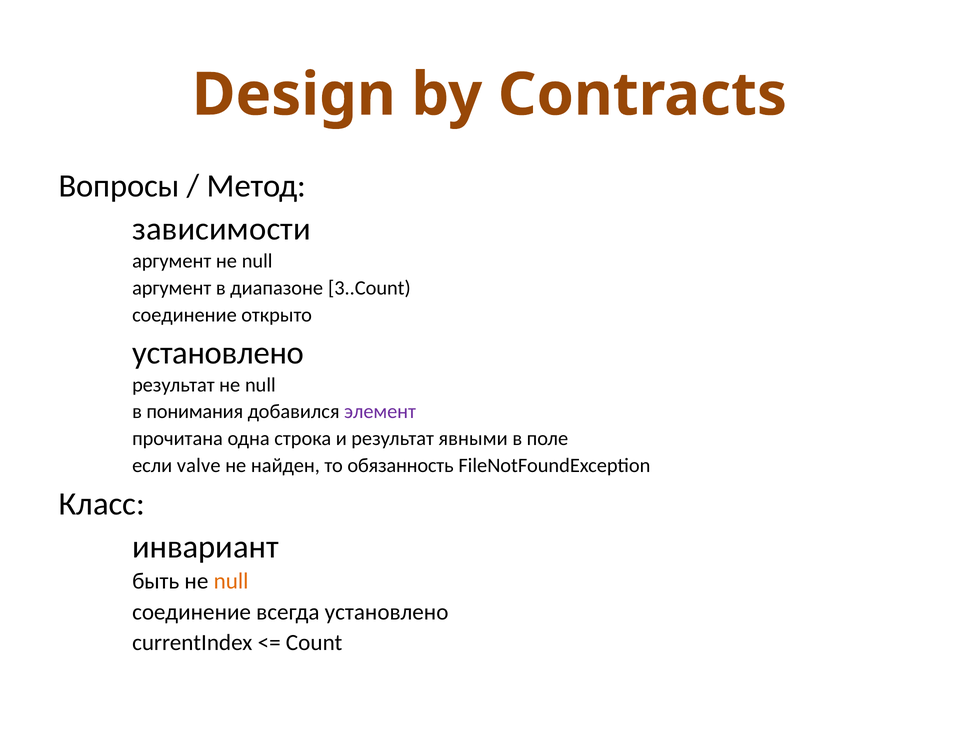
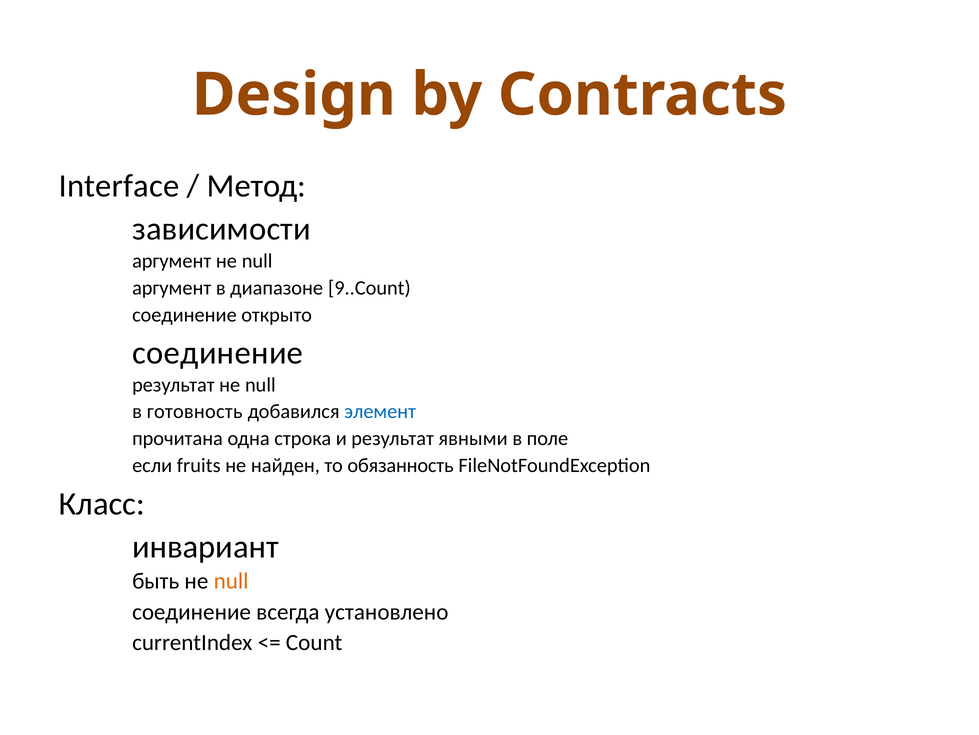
Вопросы: Вопросы -> Interface
3..Count: 3..Count -> 9..Count
установлено at (218, 353): установлено -> соединение
понимания: понимания -> готовность
элемент colour: purple -> blue
valve: valve -> fruits
